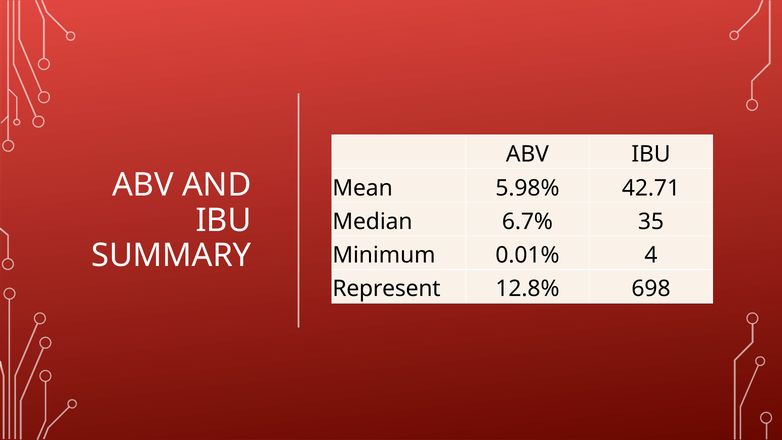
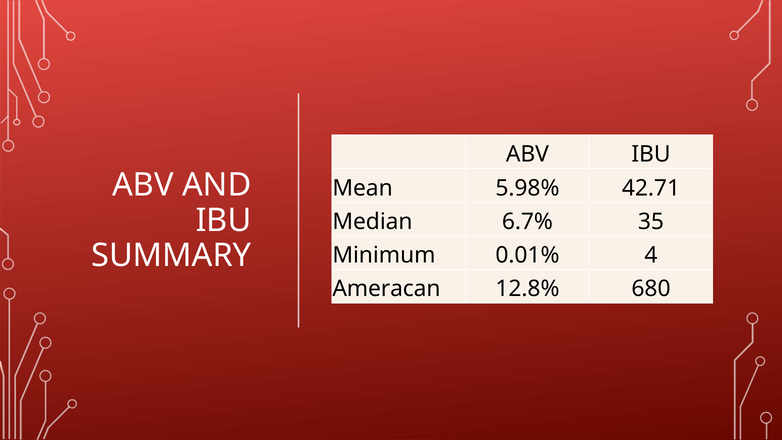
Represent: Represent -> Ameracan
698: 698 -> 680
